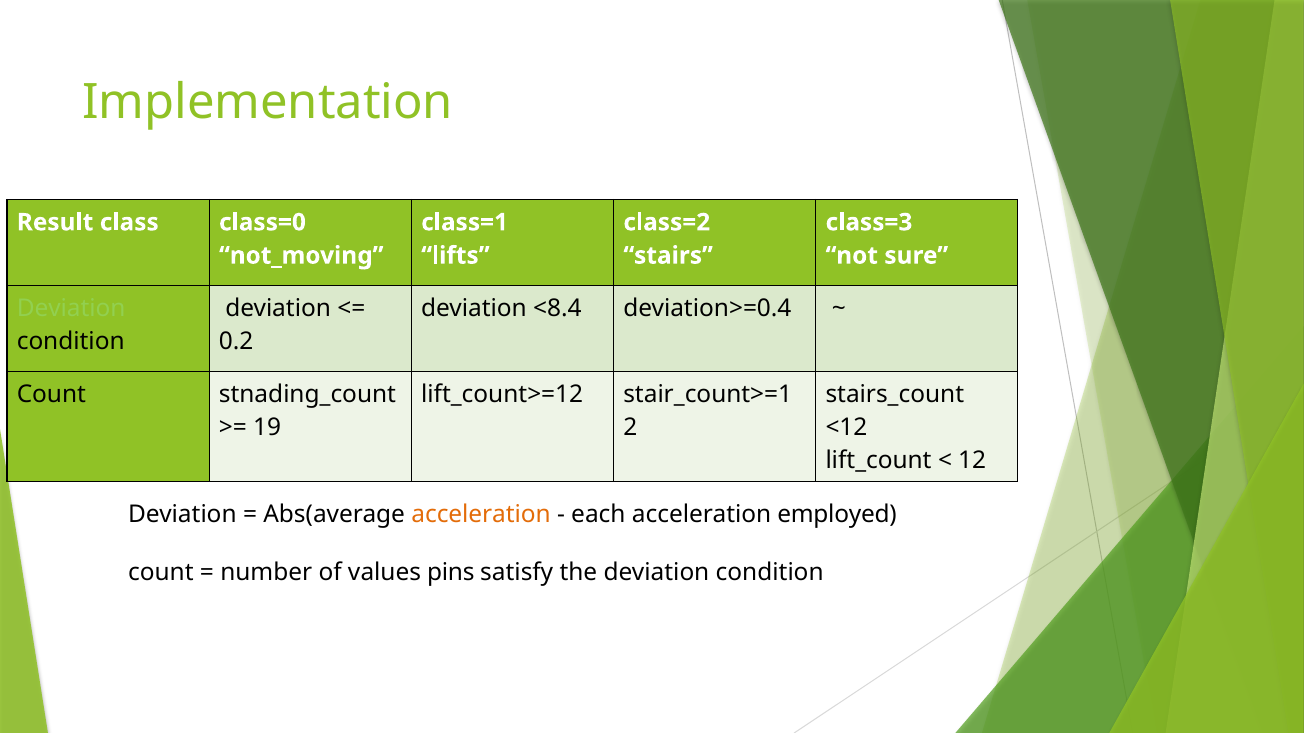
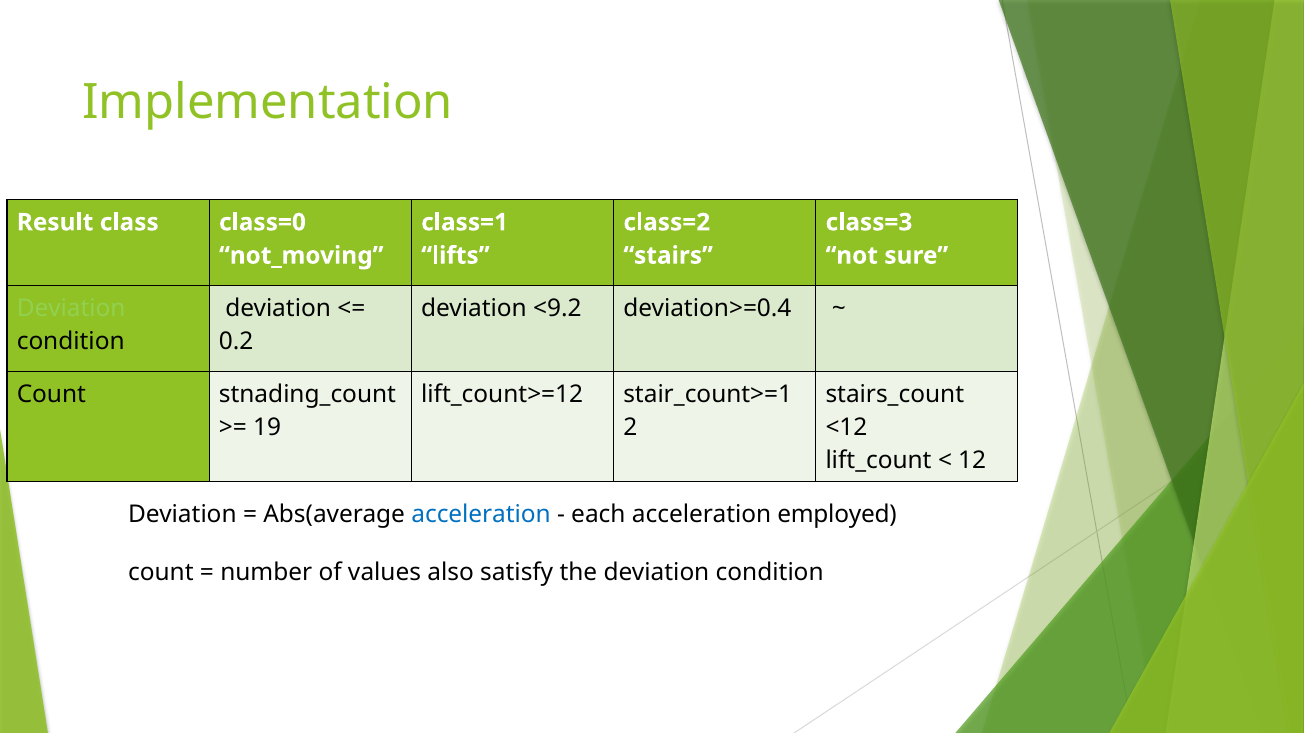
<8.4: <8.4 -> <9.2
acceleration at (481, 515) colour: orange -> blue
pins: pins -> also
